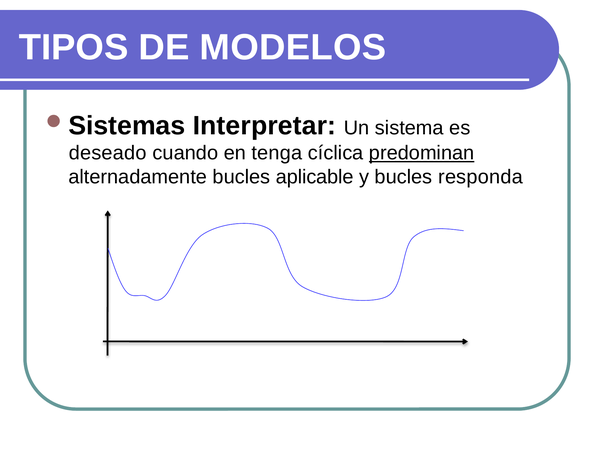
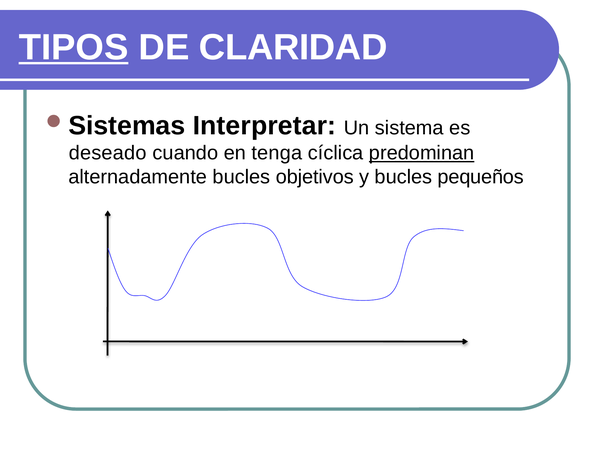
TIPOS underline: none -> present
MODELOS: MODELOS -> CLARIDAD
aplicable: aplicable -> objetivos
responda: responda -> pequeños
